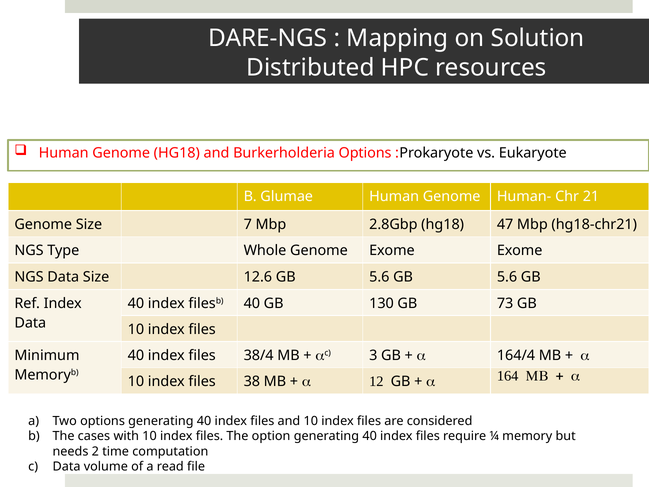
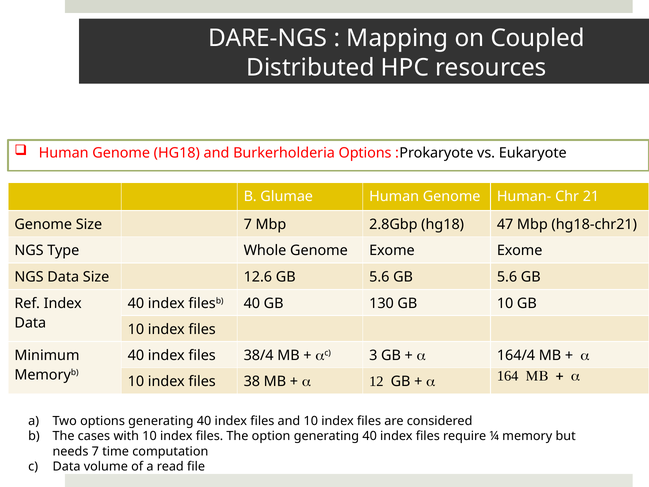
Solution: Solution -> Coupled
130 GB 73: 73 -> 10
needs 2: 2 -> 7
